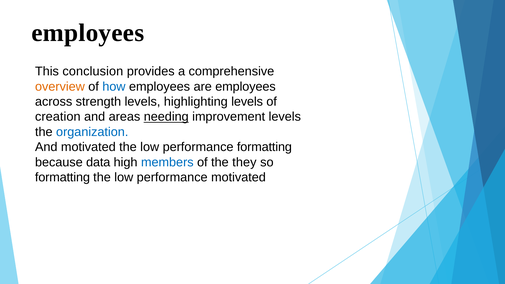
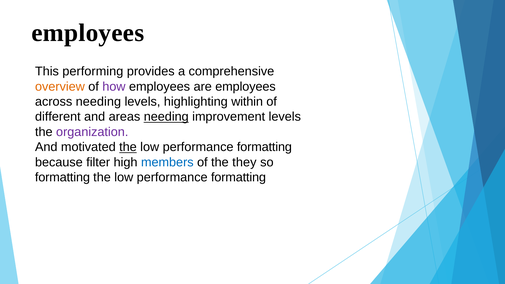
conclusion: conclusion -> performing
how colour: blue -> purple
across strength: strength -> needing
highlighting levels: levels -> within
creation: creation -> different
organization colour: blue -> purple
the at (128, 147) underline: none -> present
data: data -> filter
motivated at (238, 177): motivated -> formatting
